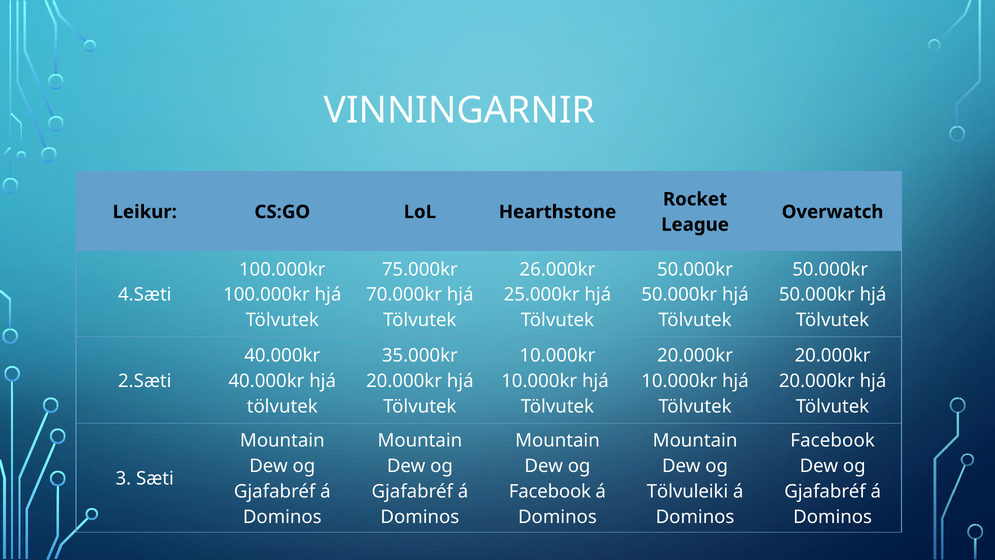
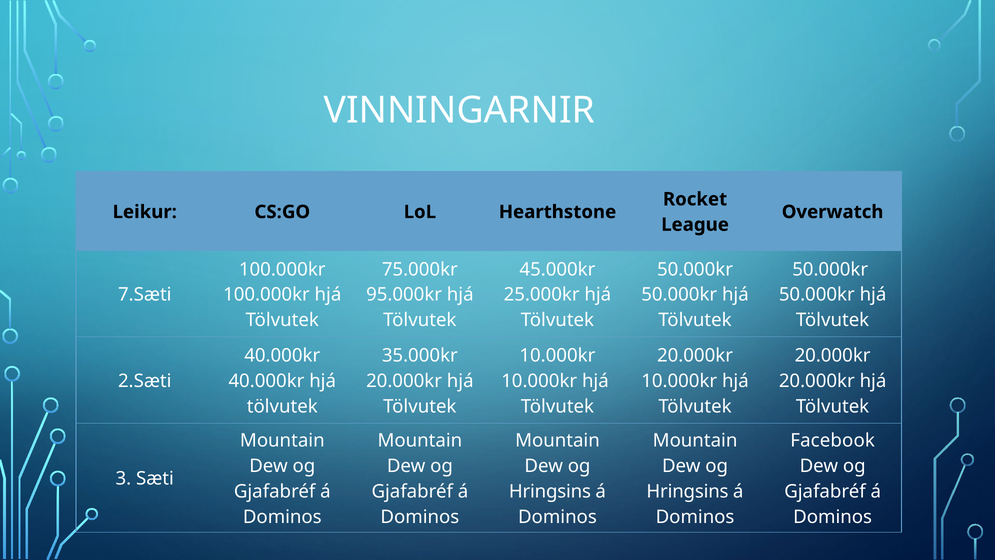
26.000kr: 26.000kr -> 45.000kr
4.Sæti: 4.Sæti -> 7.Sæti
70.000kr: 70.000kr -> 95.000kr
Facebook at (550, 491): Facebook -> Hringsins
Tölvuleiki at (687, 491): Tölvuleiki -> Hringsins
